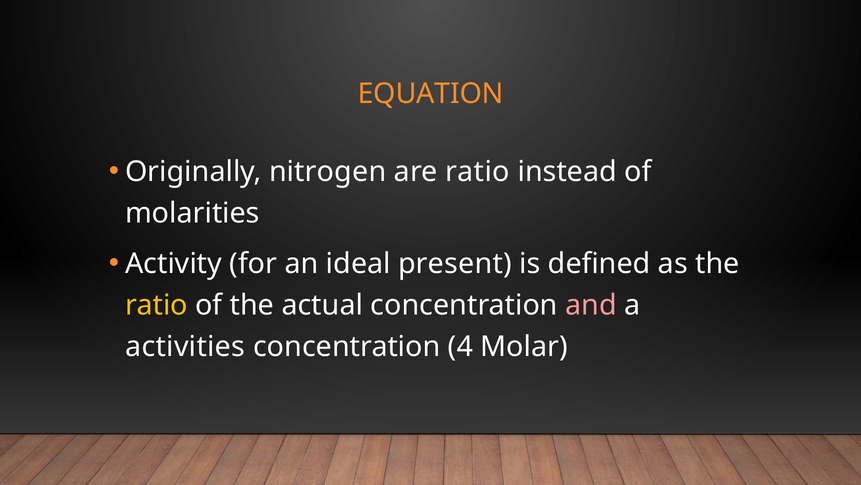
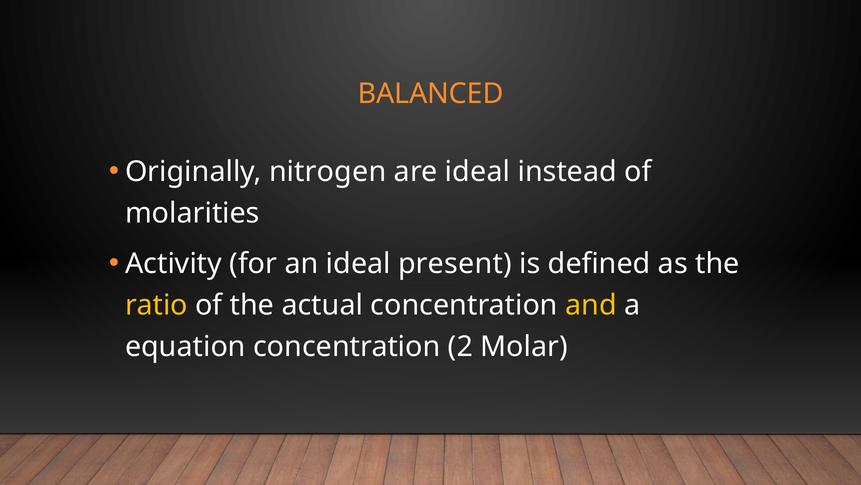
EQUATION: EQUATION -> BALANCED
are ratio: ratio -> ideal
and colour: pink -> yellow
activities: activities -> equation
4: 4 -> 2
